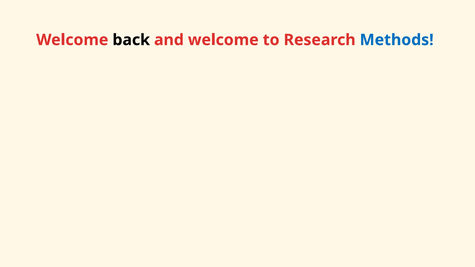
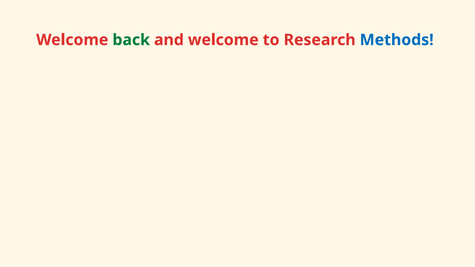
back colour: black -> green
